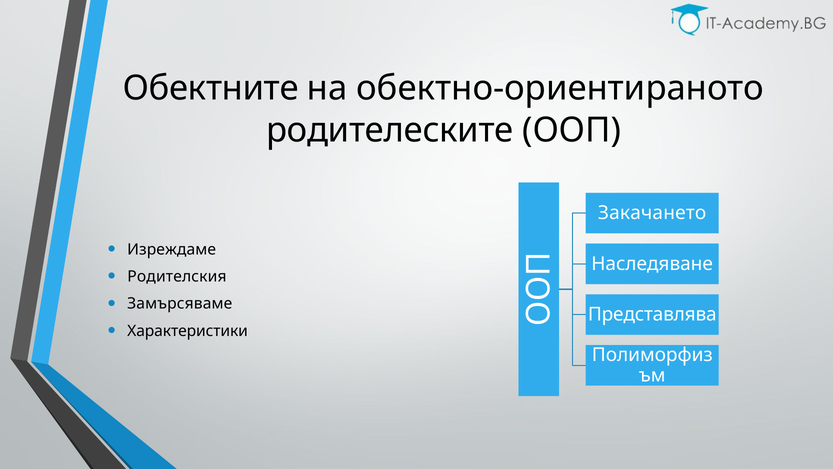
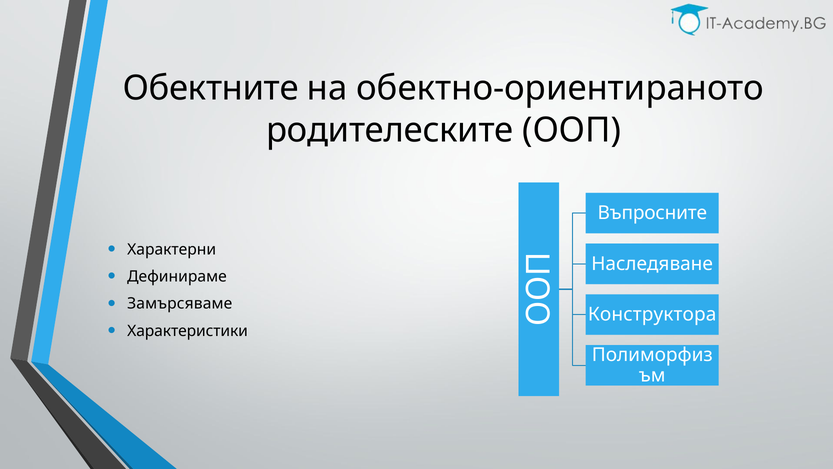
Закачането: Закачането -> Въпросните
Изреждаме: Изреждаме -> Характерни
Родителския: Родителския -> Дефинираме
Представлява: Представлява -> Конструктора
